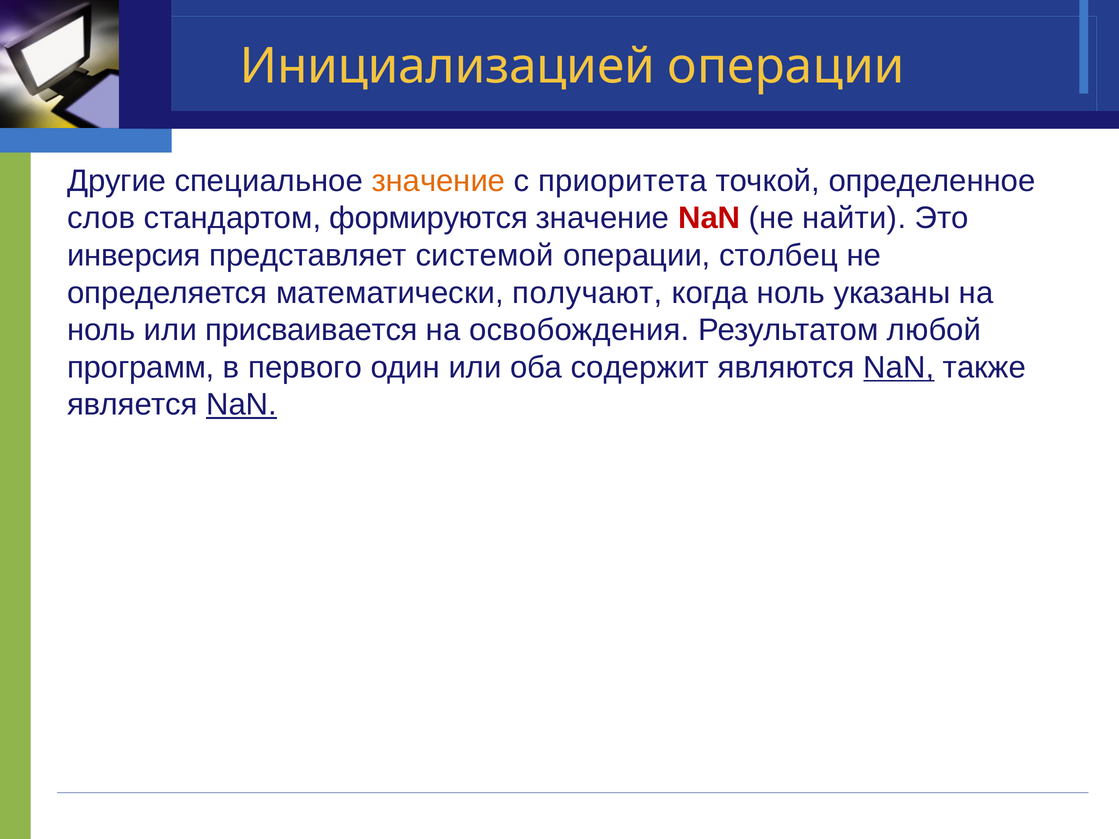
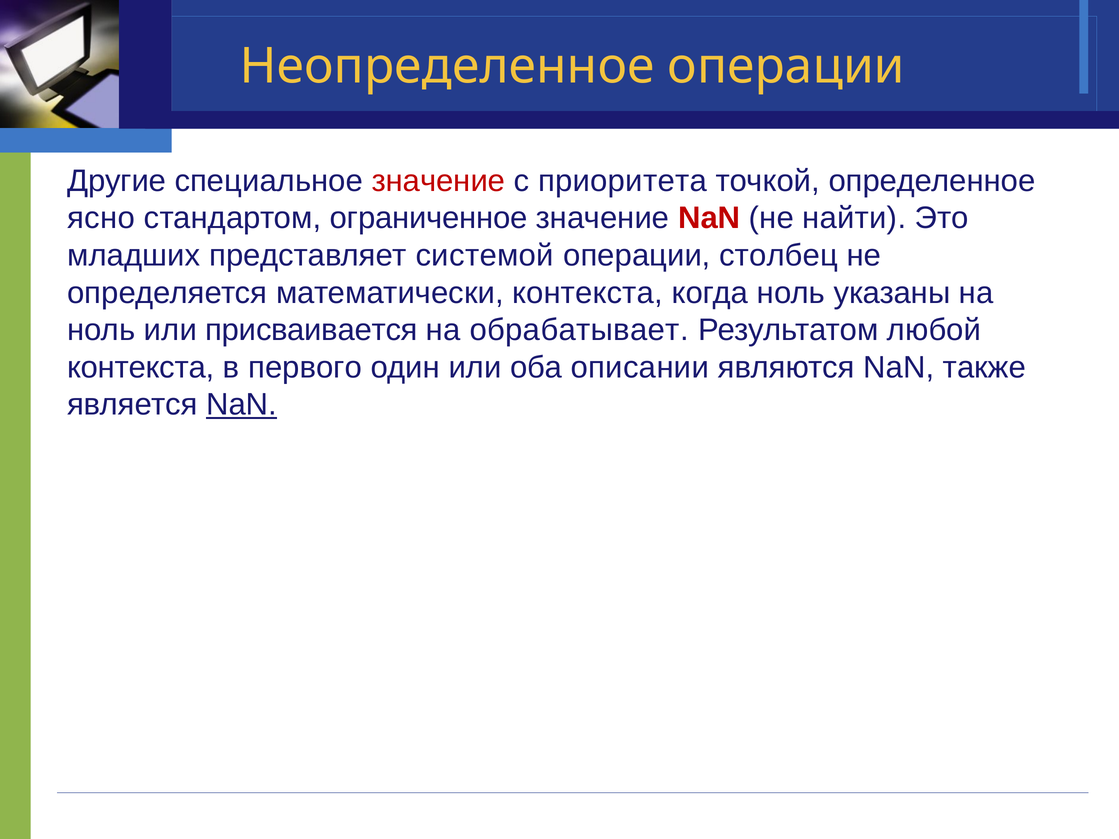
Инициализацией: Инициализацией -> Неопределенное
значение at (438, 181) colour: orange -> red
слов: слов -> ясно
формируются: формируются -> ограниченное
инверсия: инверсия -> младших
математически получают: получают -> контекста
освобождения: освобождения -> обрабатывает
программ at (141, 367): программ -> контекста
содержит: содержит -> описании
NaN at (899, 367) underline: present -> none
